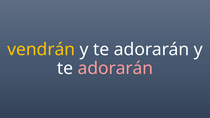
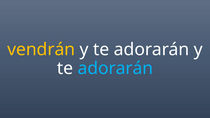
adorarán at (115, 68) colour: pink -> light blue
